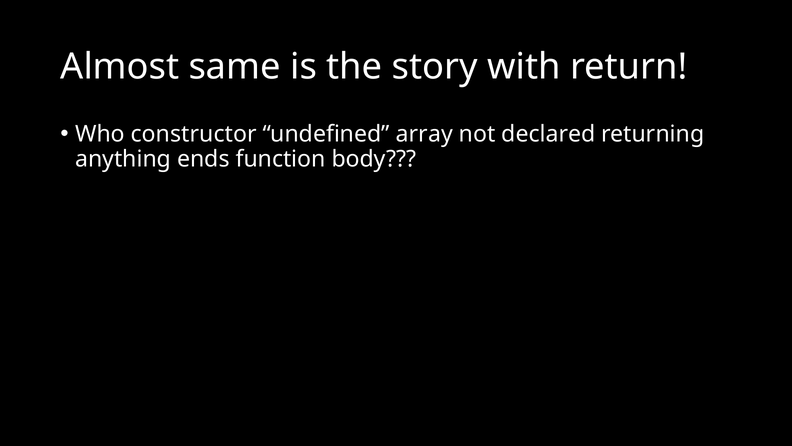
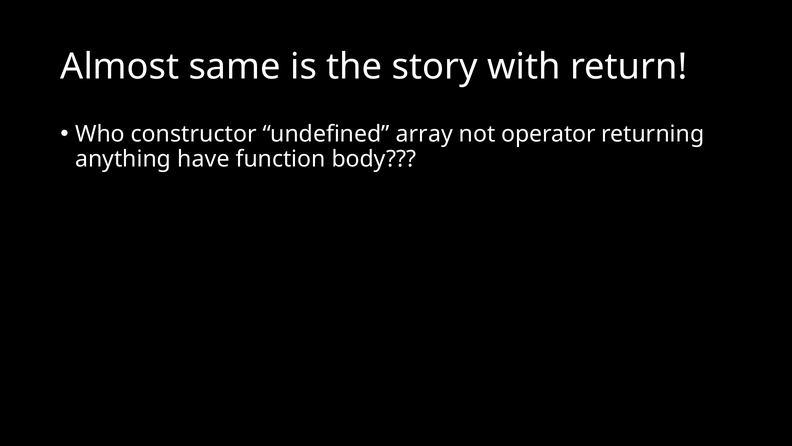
declared: declared -> operator
ends: ends -> have
